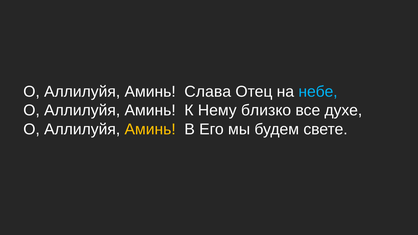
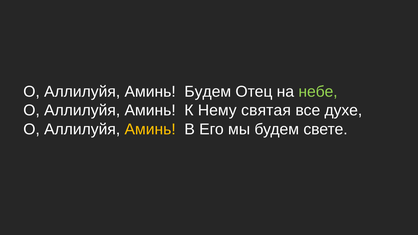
Аминь Слава: Слава -> Будем
небе colour: light blue -> light green
близко: близко -> святая
